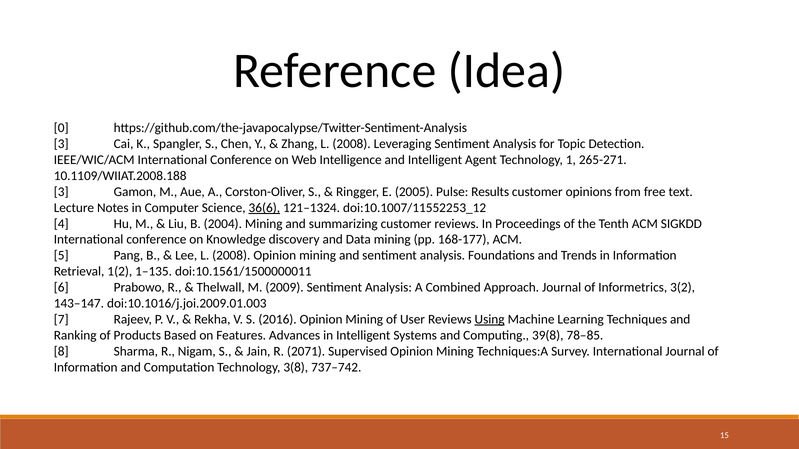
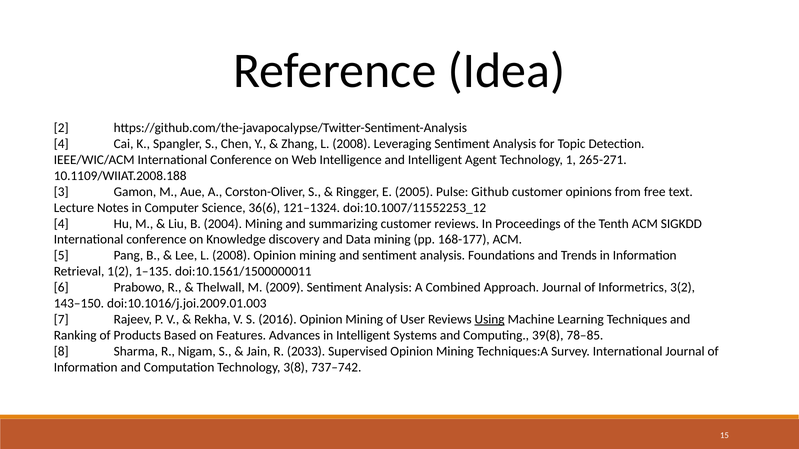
0: 0 -> 2
3 at (61, 144): 3 -> 4
Results: Results -> Github
36(6 underline: present -> none
143–147: 143–147 -> 143–150
2071: 2071 -> 2033
